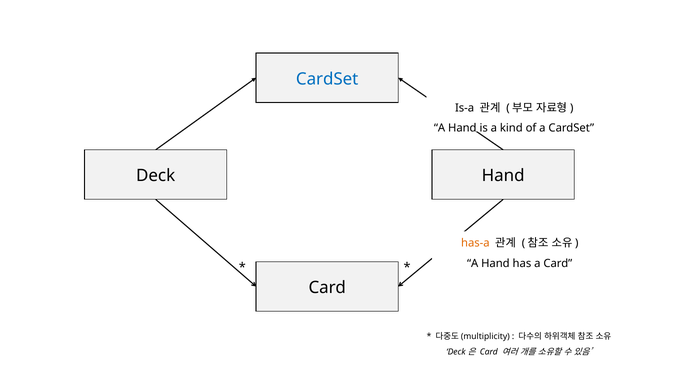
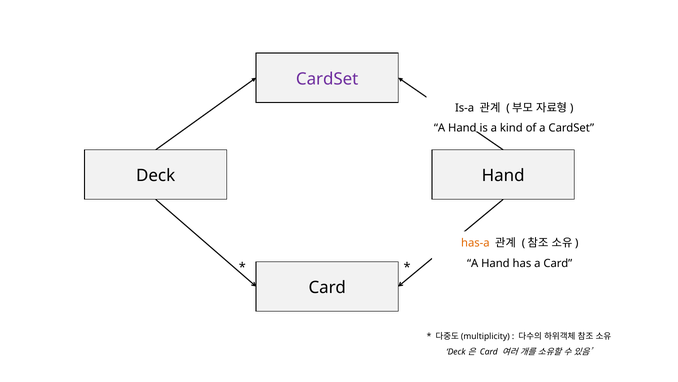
CardSet at (327, 79) colour: blue -> purple
